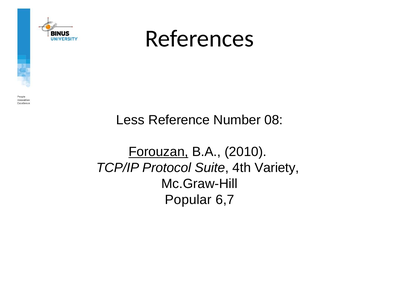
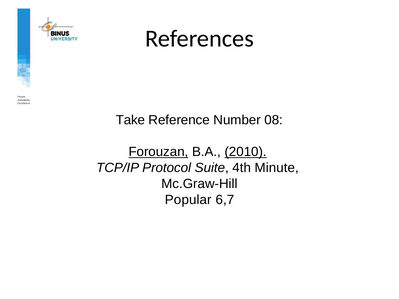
Less: Less -> Take
2010 underline: none -> present
Variety: Variety -> Minute
